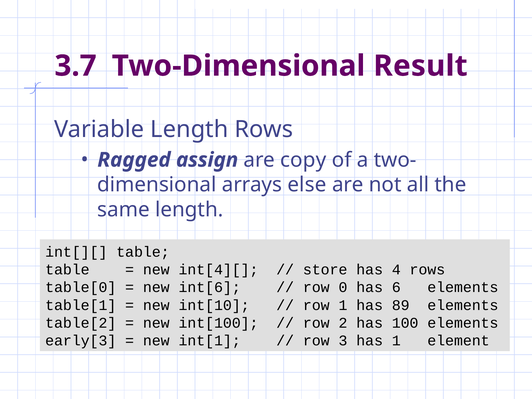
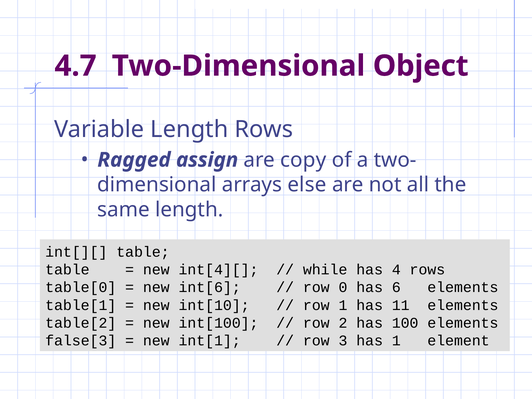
3.7: 3.7 -> 4.7
Result: Result -> Object
store: store -> while
89: 89 -> 11
early[3: early[3 -> false[3
